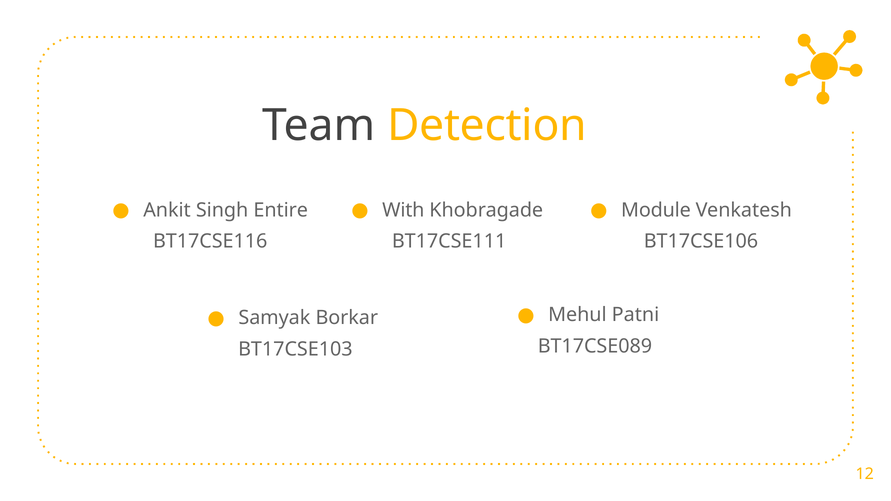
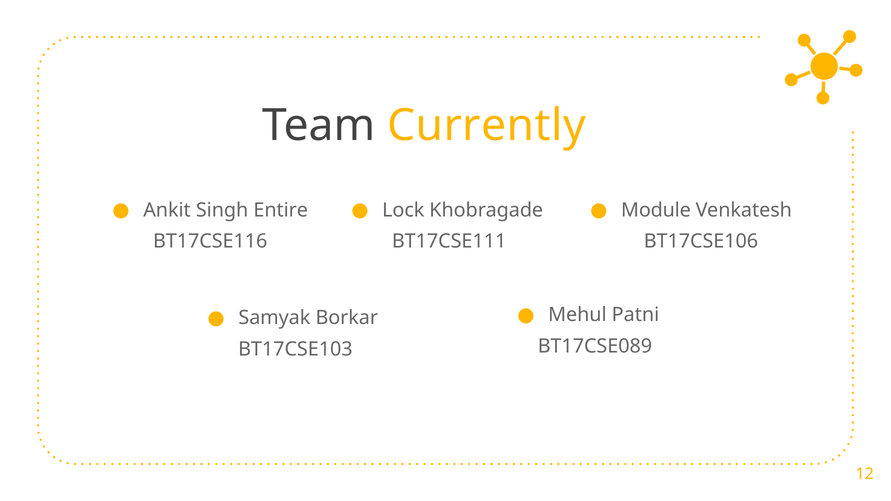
Detection: Detection -> Currently
With: With -> Lock
